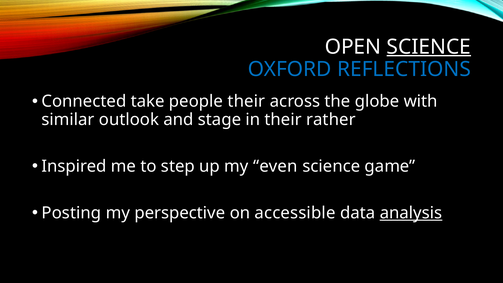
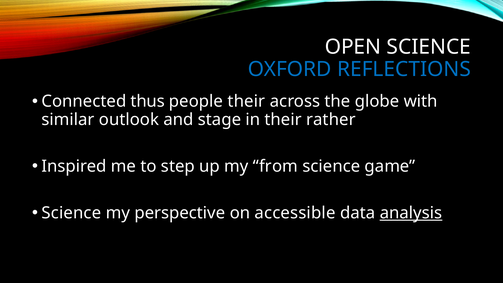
SCIENCE at (429, 47) underline: present -> none
take: take -> thus
even: even -> from
Posting at (71, 213): Posting -> Science
